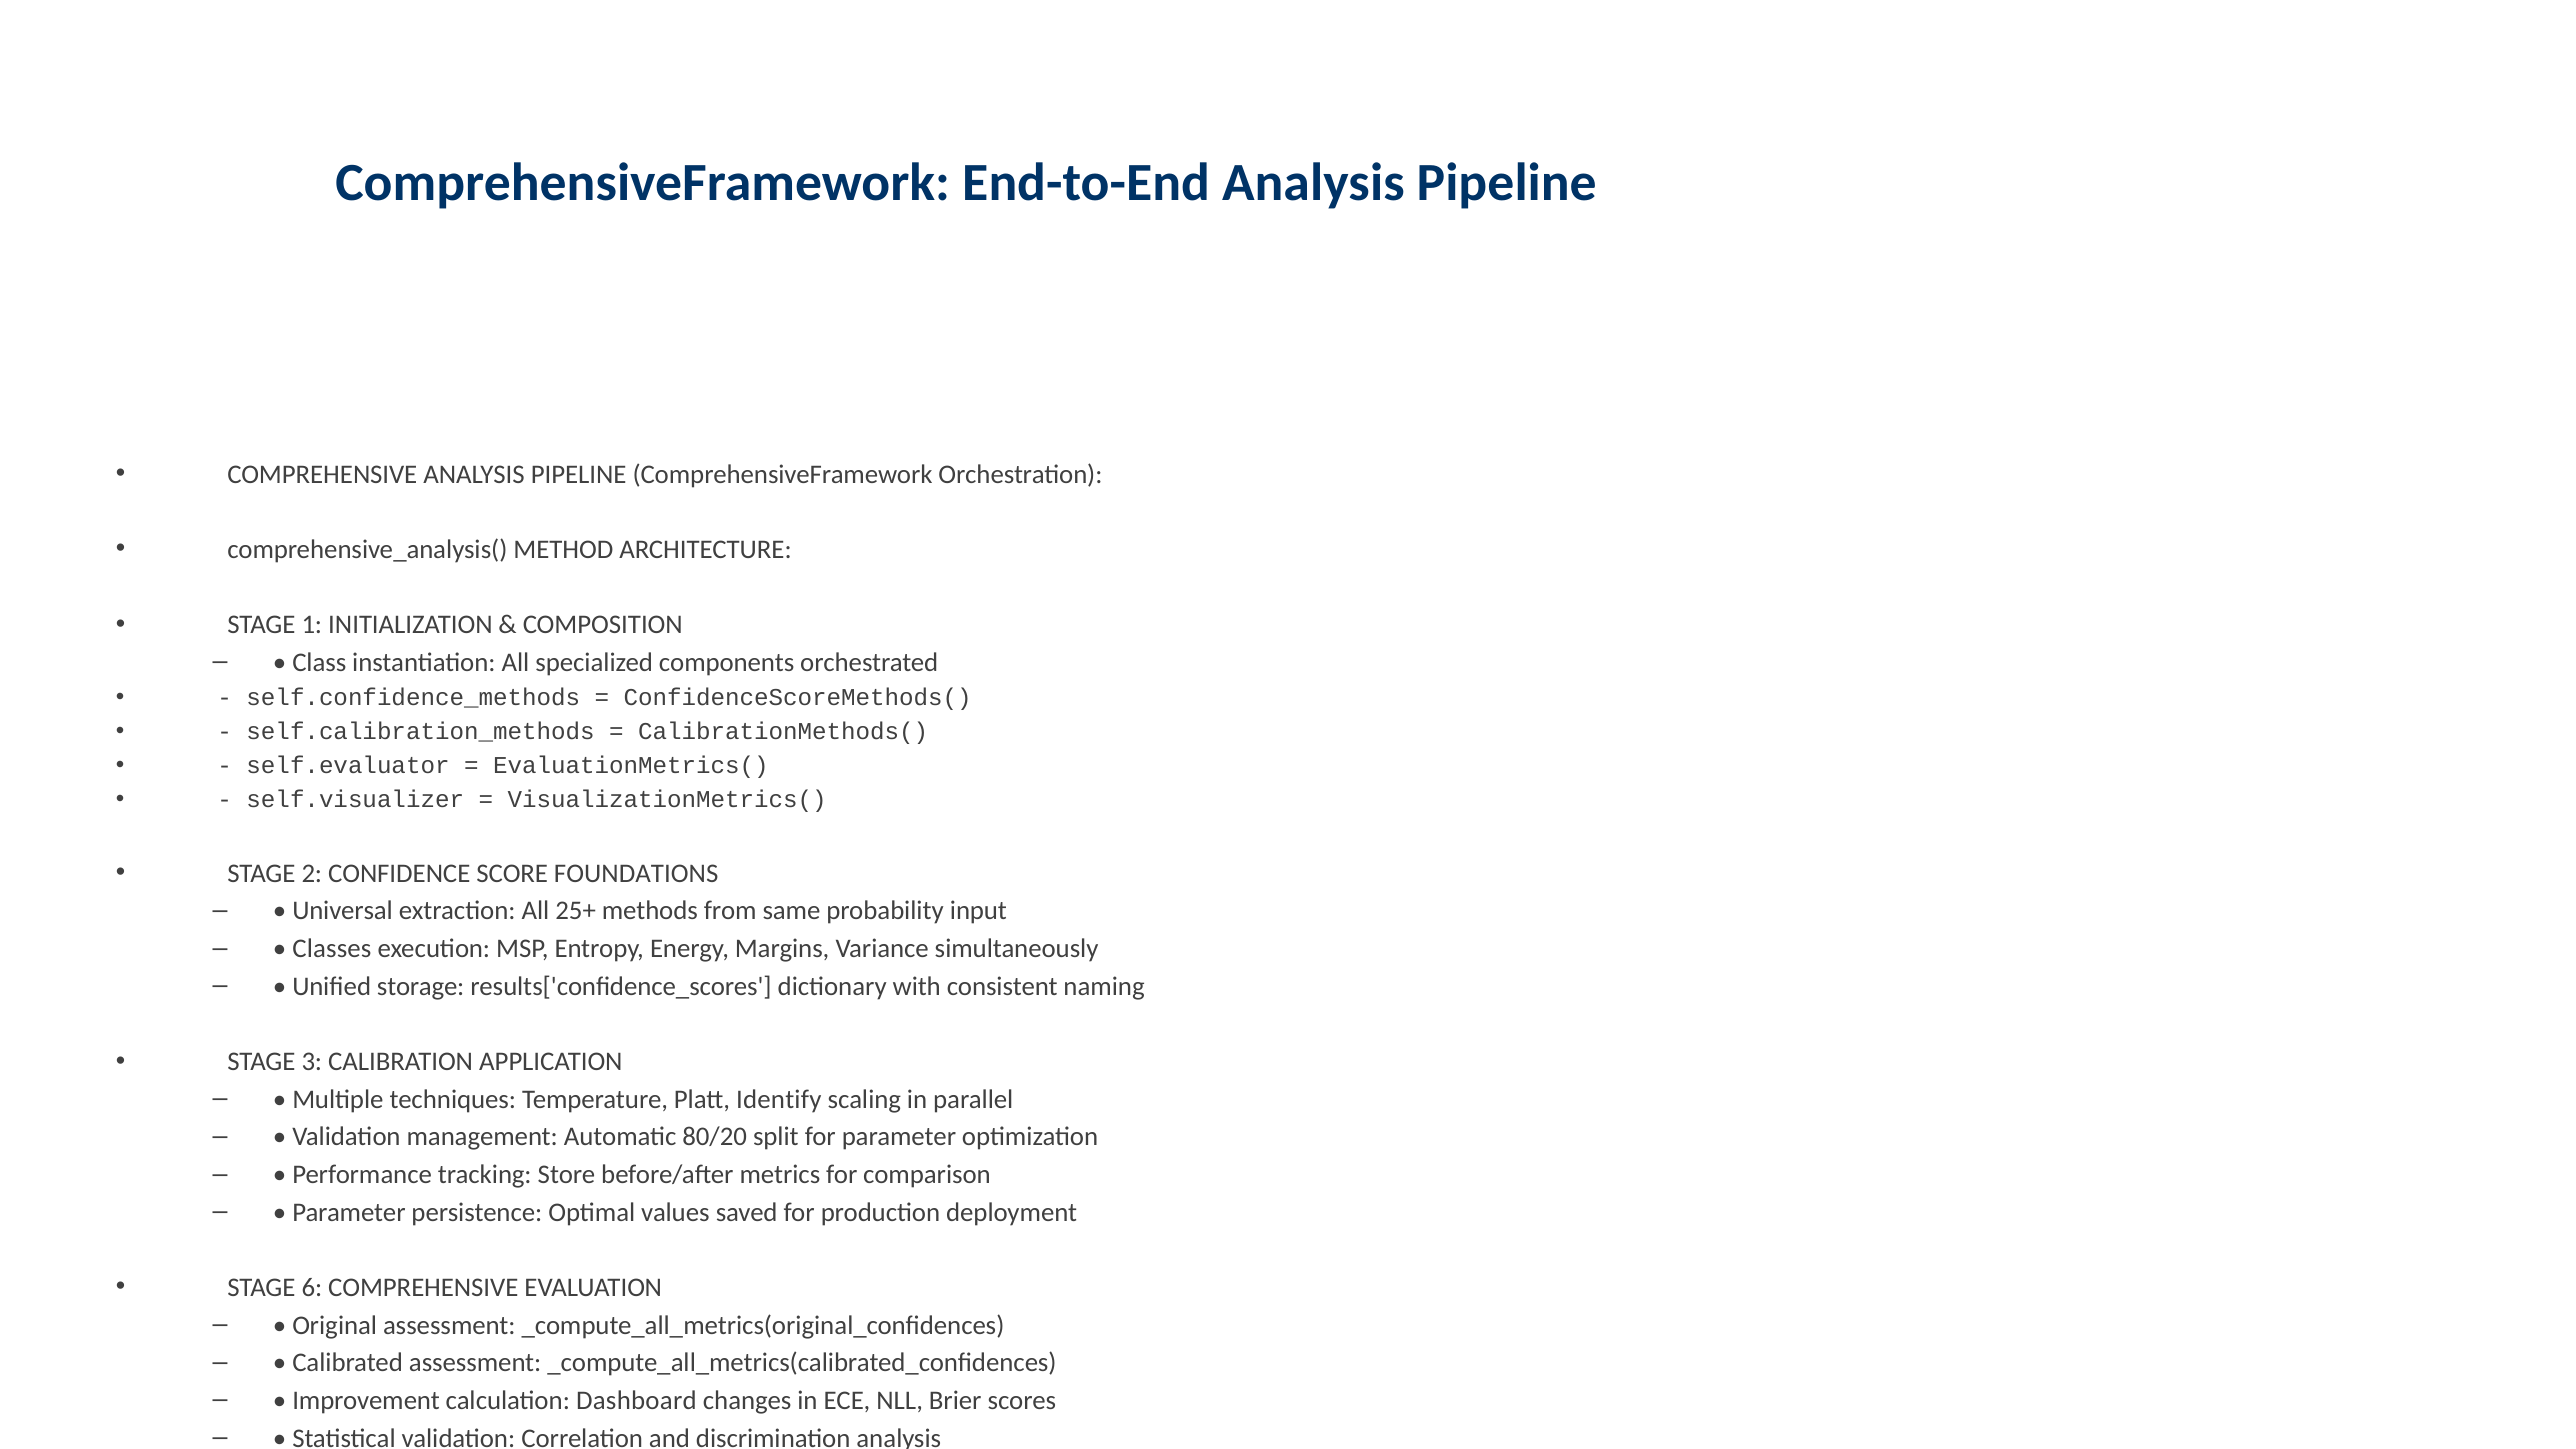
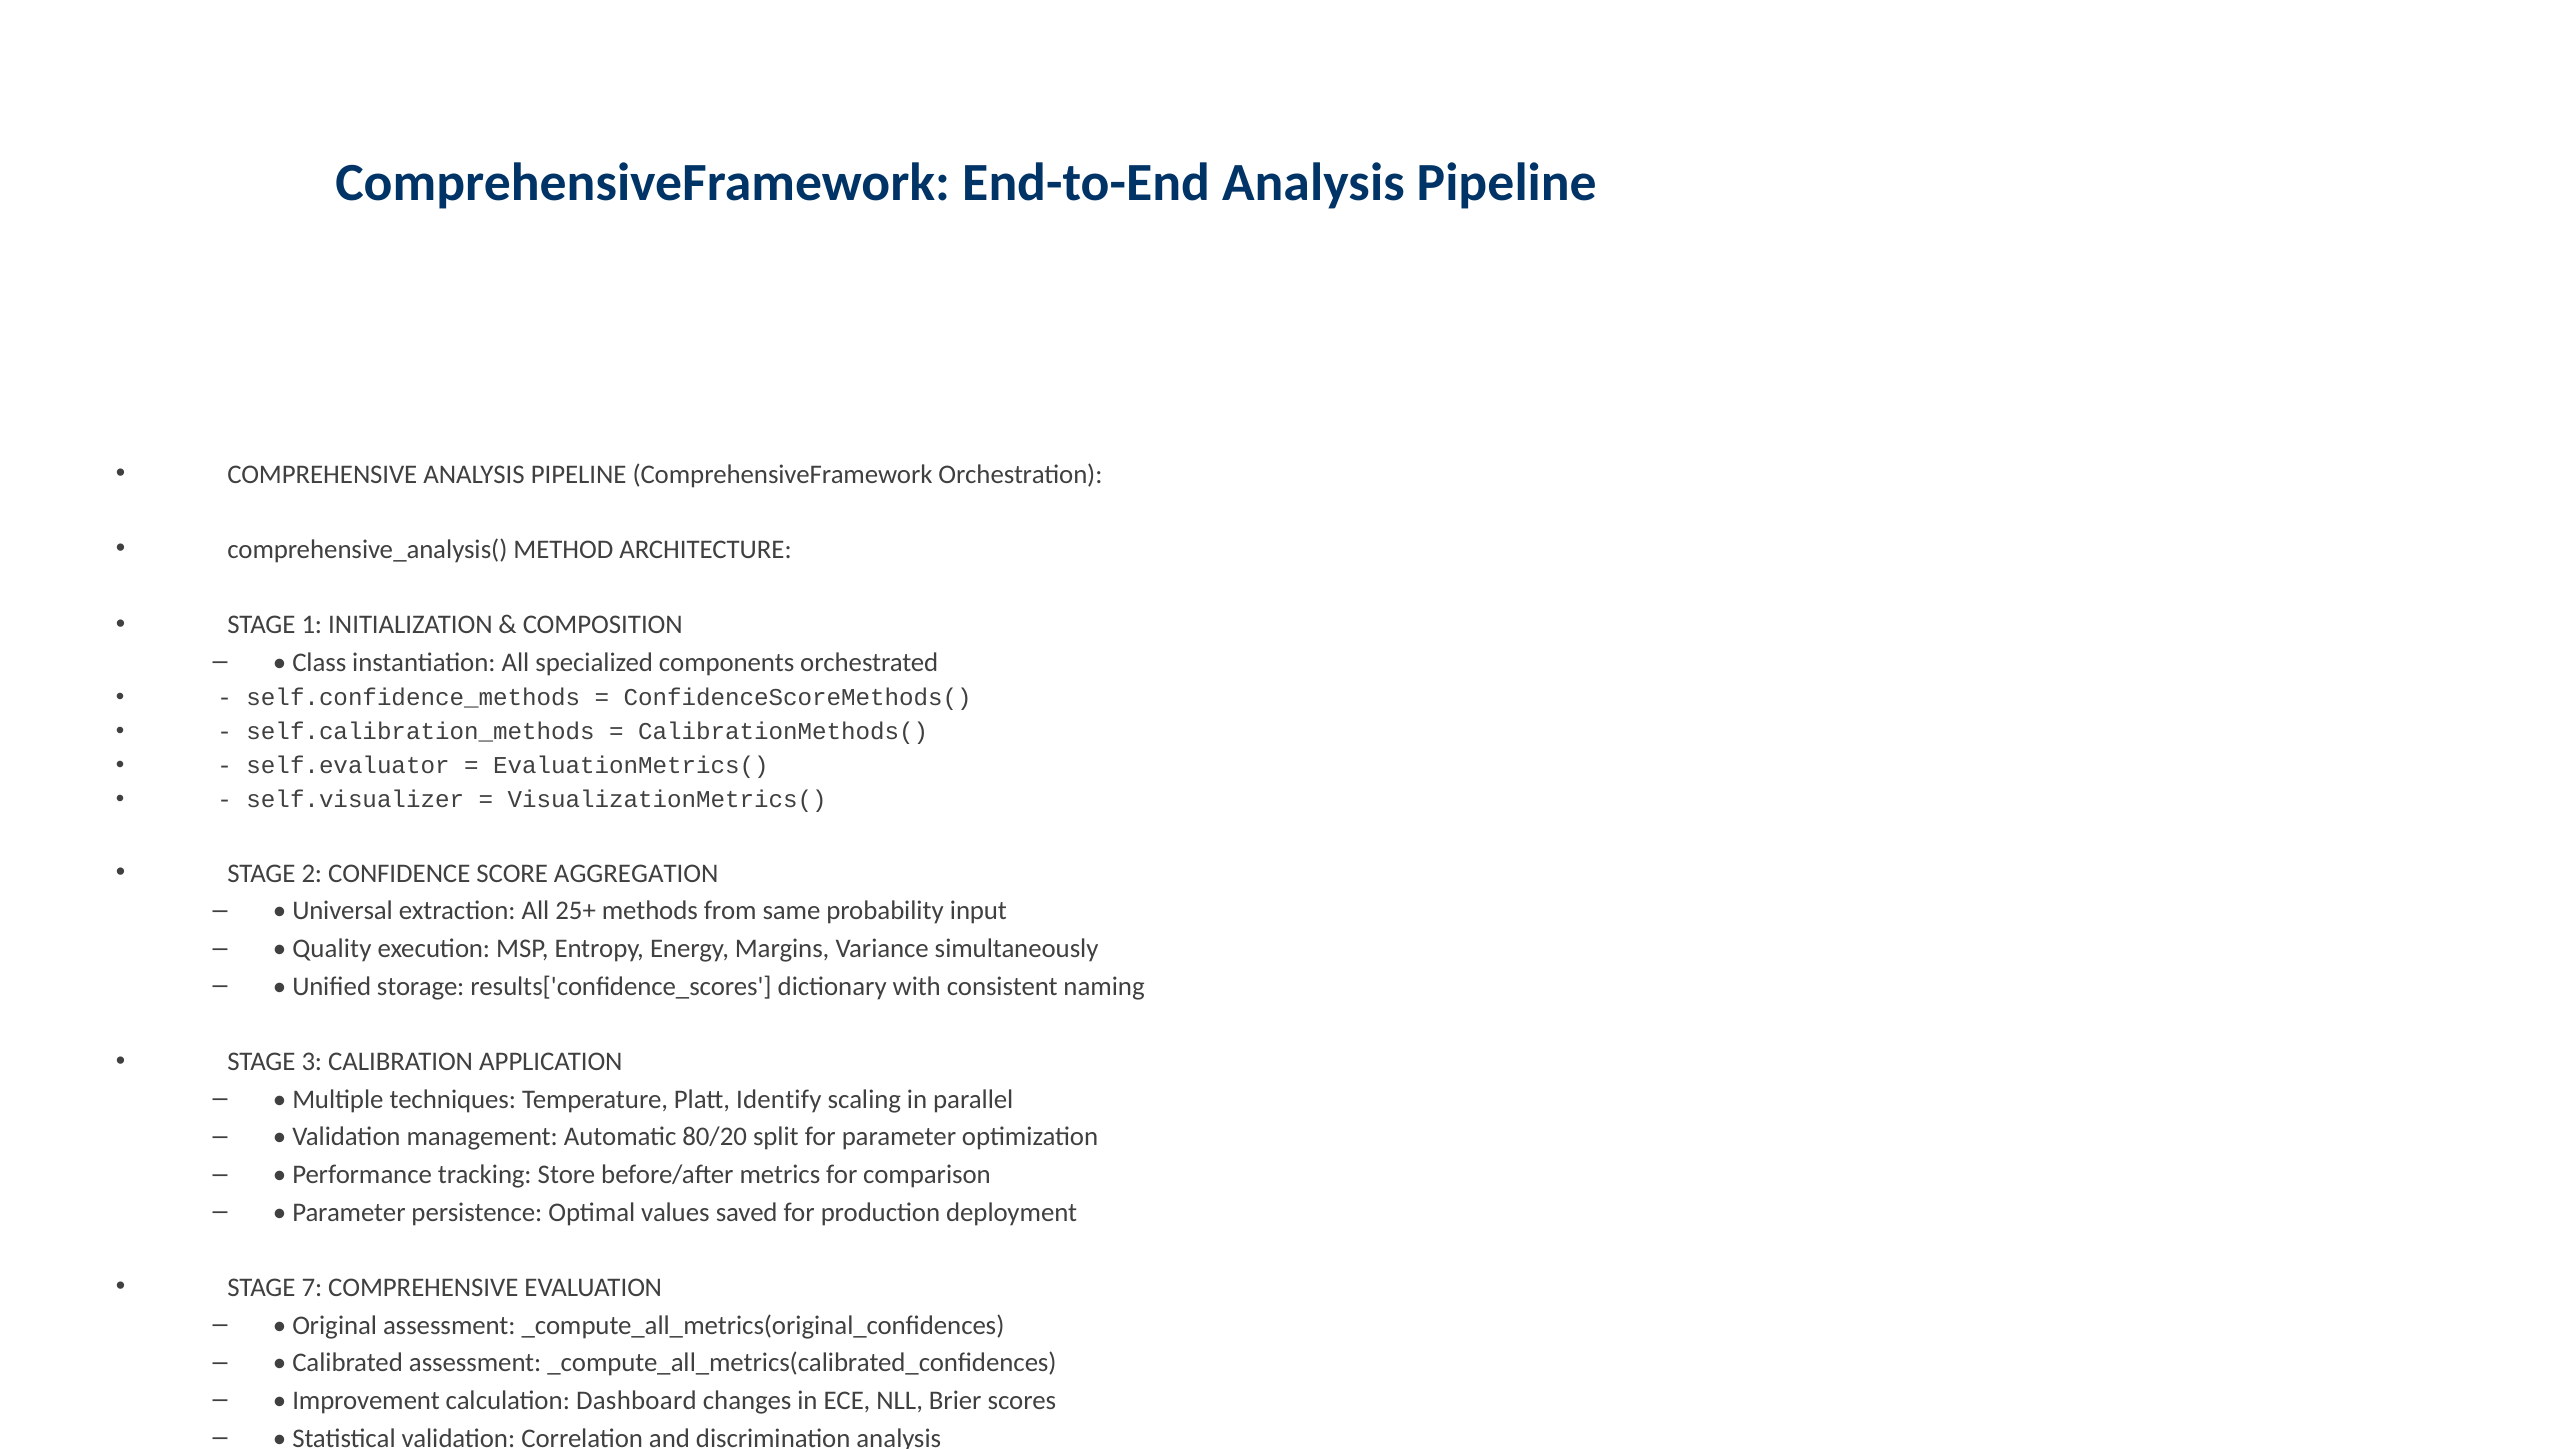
FOUNDATIONS: FOUNDATIONS -> AGGREGATION
Classes at (332, 949): Classes -> Quality
6 at (312, 1288): 6 -> 7
